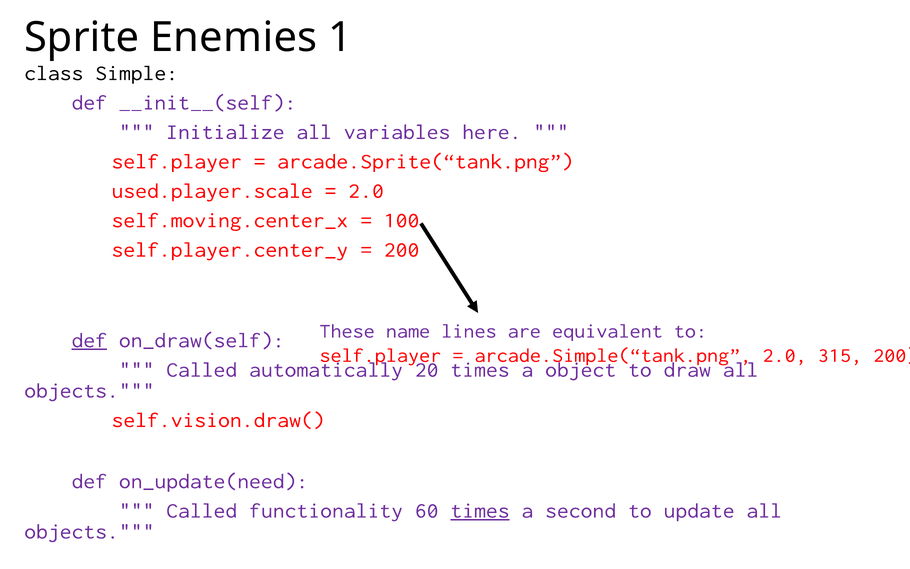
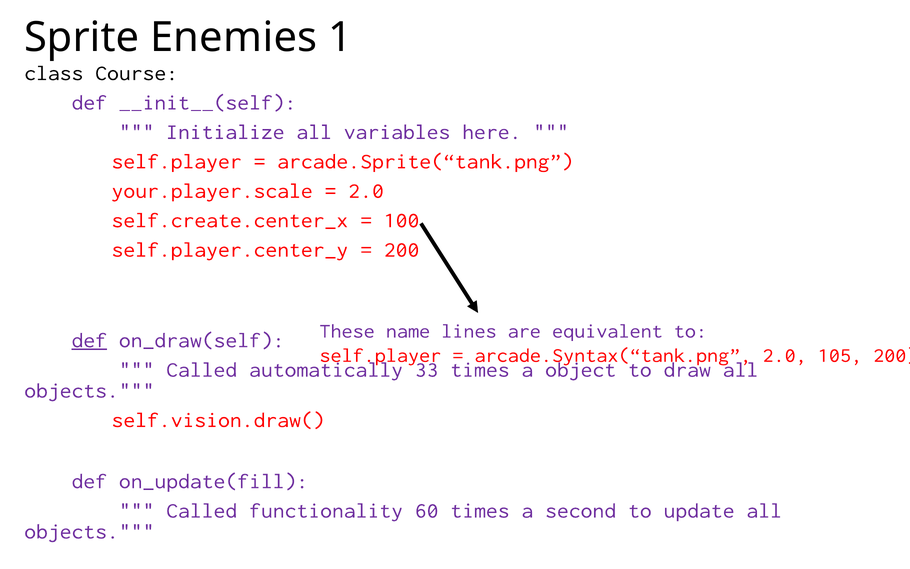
Simple: Simple -> Course
used.player.scale: used.player.scale -> your.player.scale
self.moving.center_x: self.moving.center_x -> self.create.center_x
arcade.Simple(“tank.png: arcade.Simple(“tank.png -> arcade.Syntax(“tank.png
315: 315 -> 105
20: 20 -> 33
on_update(need: on_update(need -> on_update(fill
times at (480, 510) underline: present -> none
